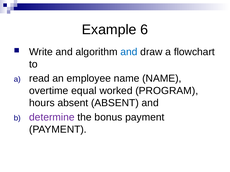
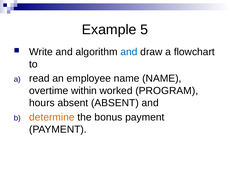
6: 6 -> 5
equal: equal -> within
determine colour: purple -> orange
